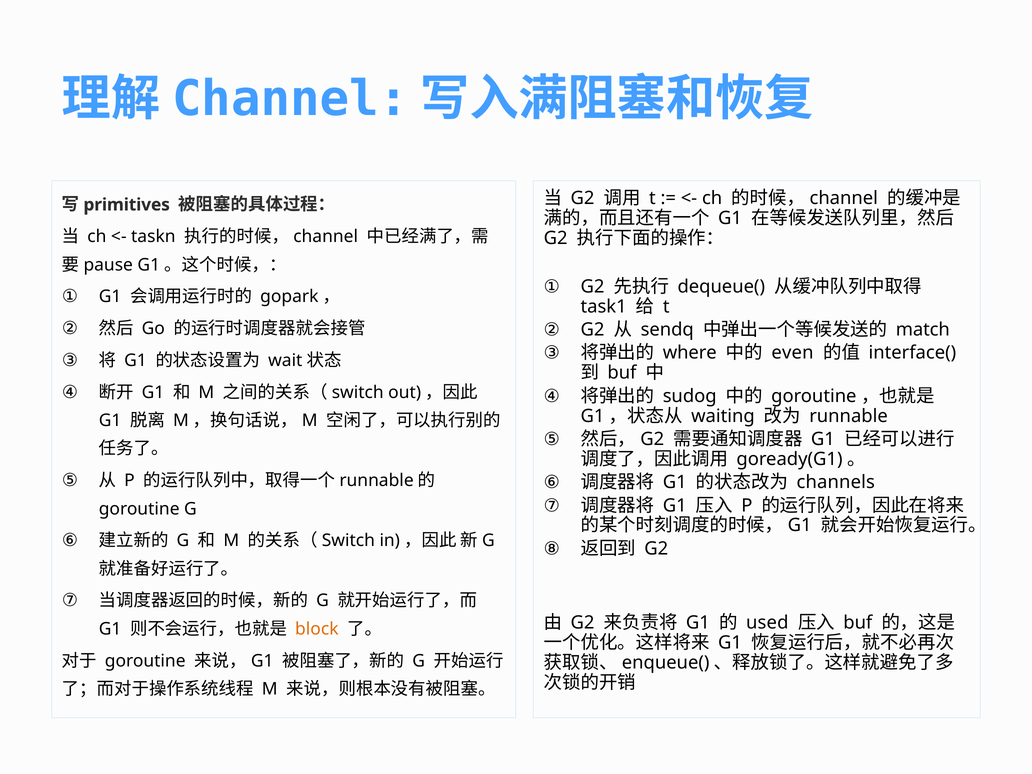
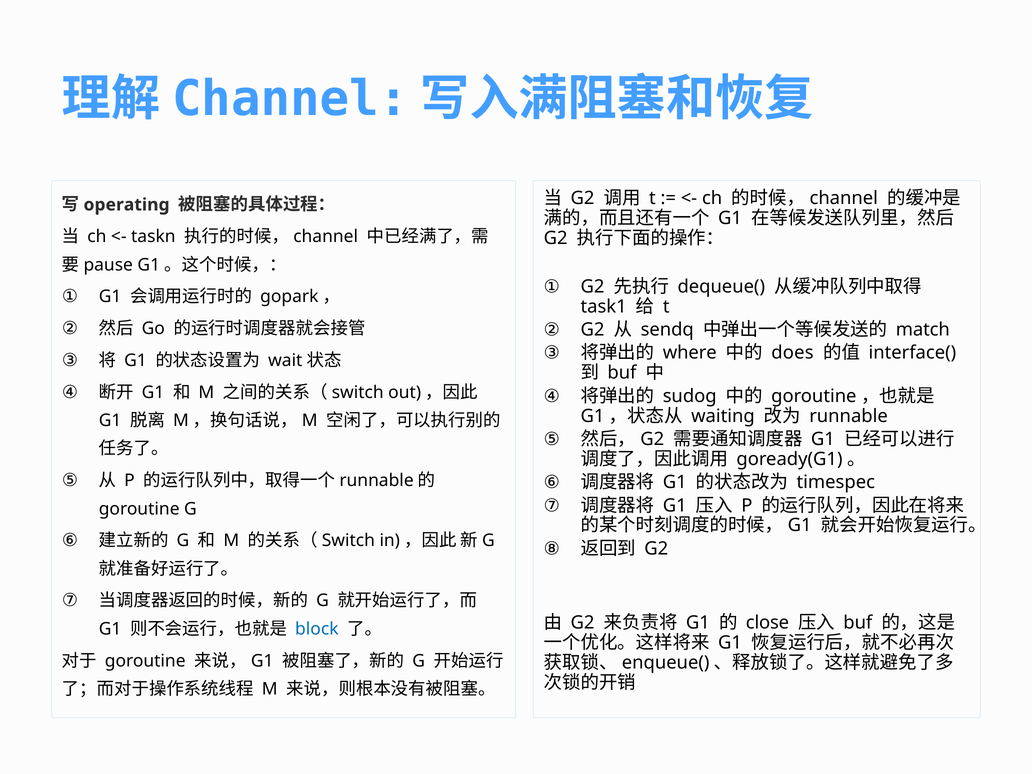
primitives: primitives -> operating
even: even -> does
channels: channels -> timespec
used: used -> close
block colour: orange -> blue
